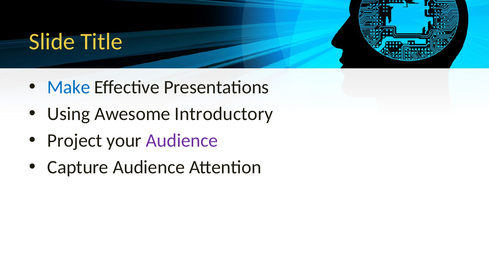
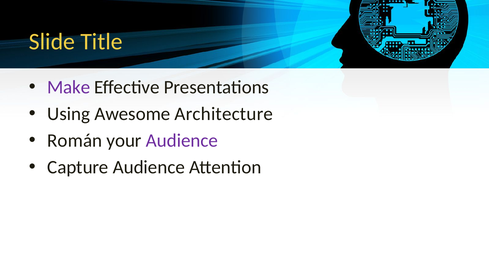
Make colour: blue -> purple
Introductory: Introductory -> Architecture
Project: Project -> Román
